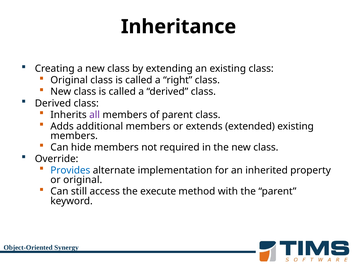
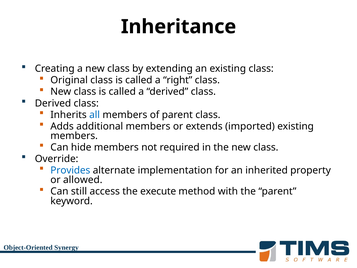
all colour: purple -> blue
extended: extended -> imported
or original: original -> allowed
